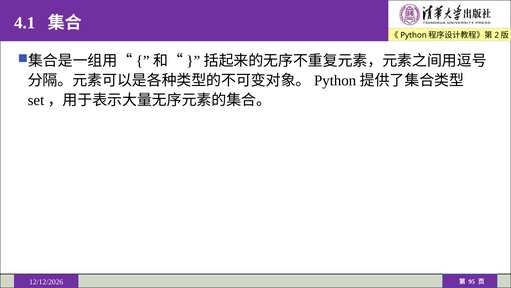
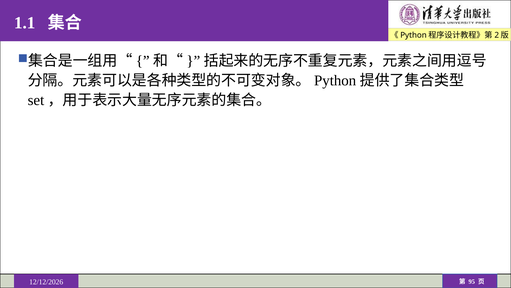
4.1: 4.1 -> 1.1
